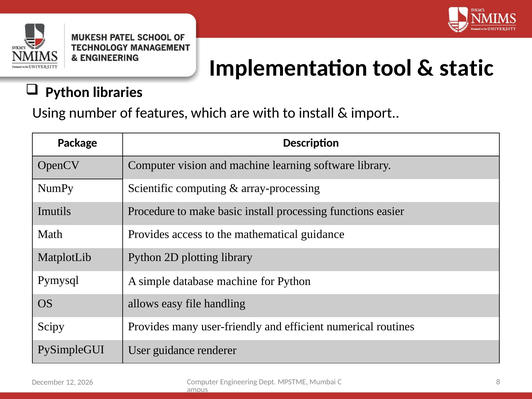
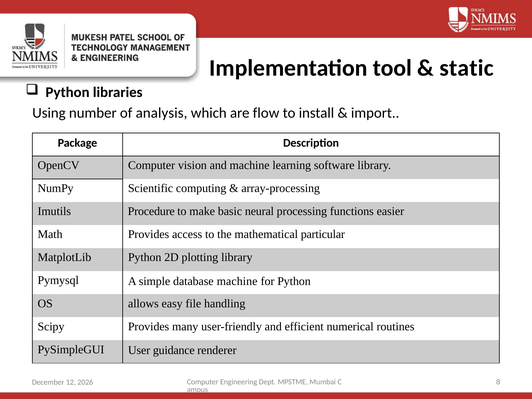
features: features -> analysis
with: with -> flow
basic install: install -> neural
mathematical guidance: guidance -> particular
